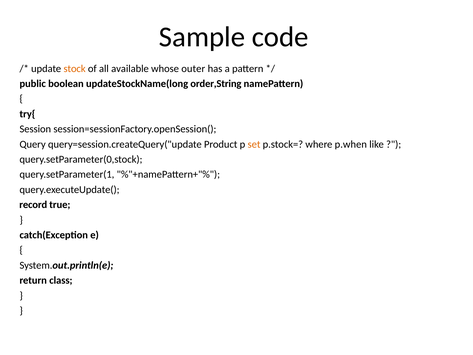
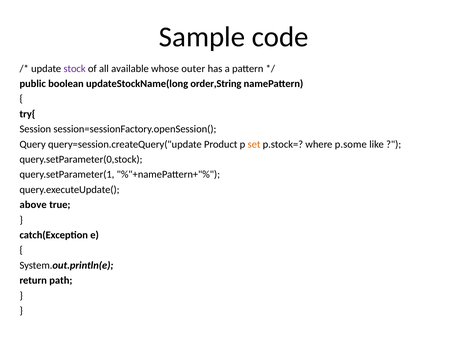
stock colour: orange -> purple
p.when: p.when -> p.some
record: record -> above
class: class -> path
